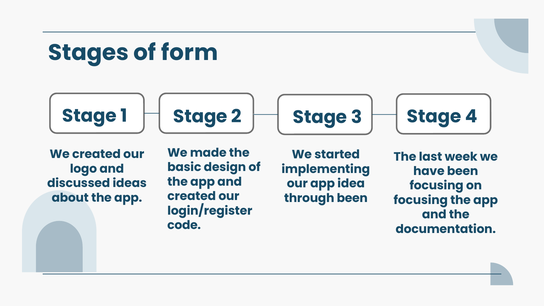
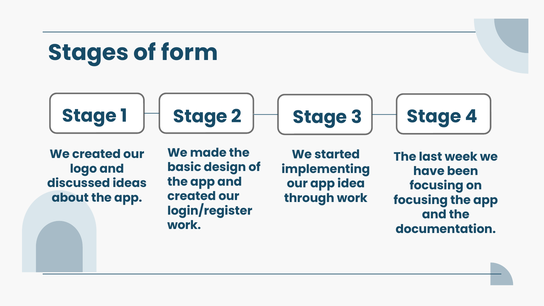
through been: been -> work
code at (184, 225): code -> work
